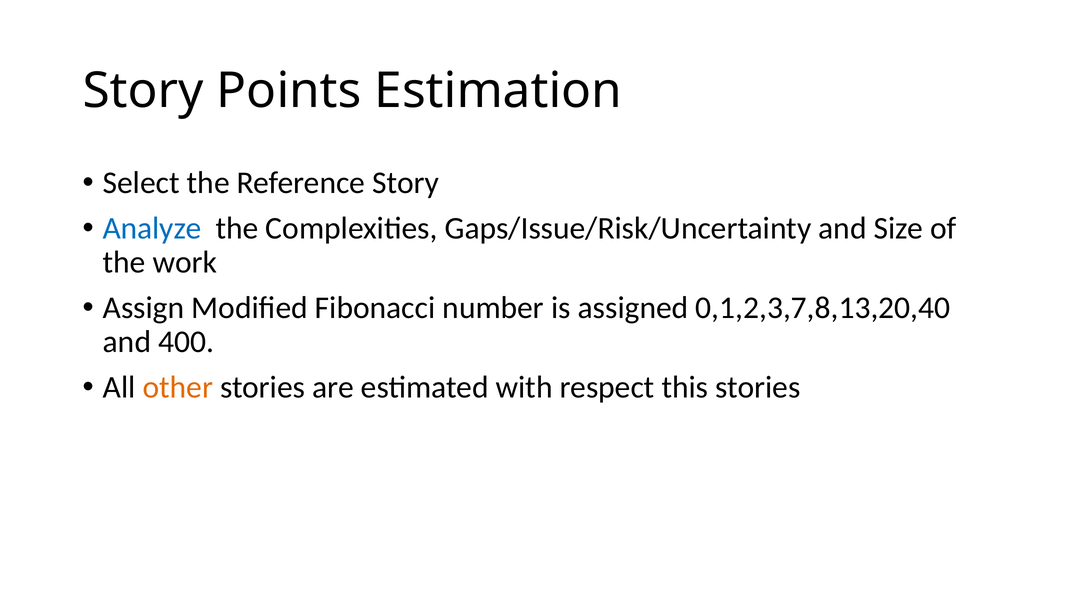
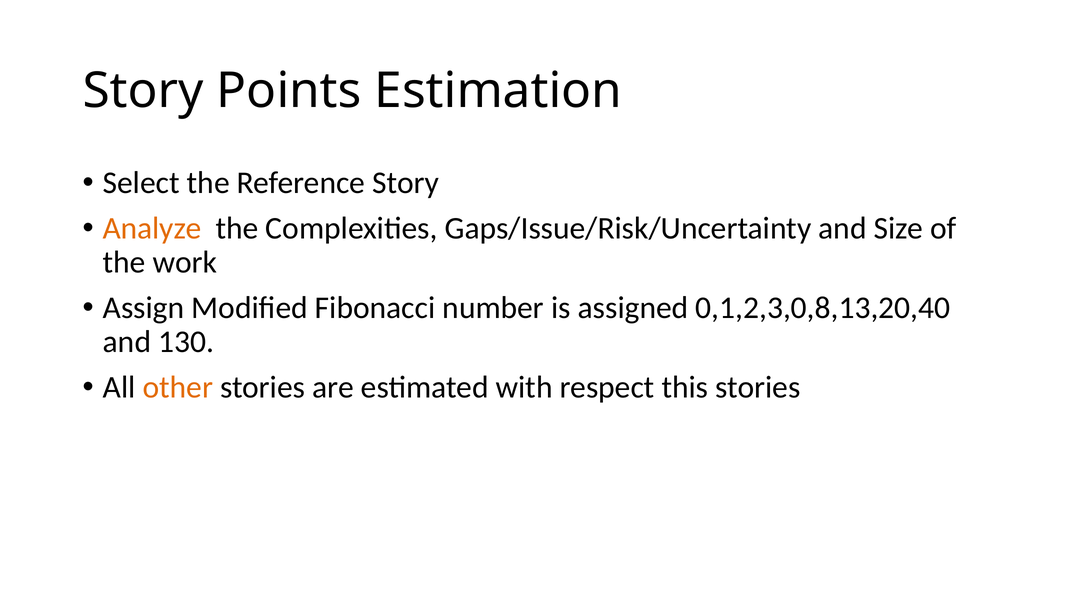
Analyze colour: blue -> orange
0,1,2,3,7,8,13,20,40: 0,1,2,3,7,8,13,20,40 -> 0,1,2,3,0,8,13,20,40
400: 400 -> 130
